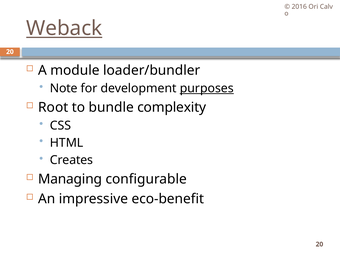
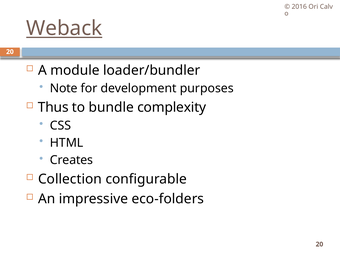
purposes underline: present -> none
Root: Root -> Thus
Managing: Managing -> Collection
eco-benefit: eco-benefit -> eco-folders
